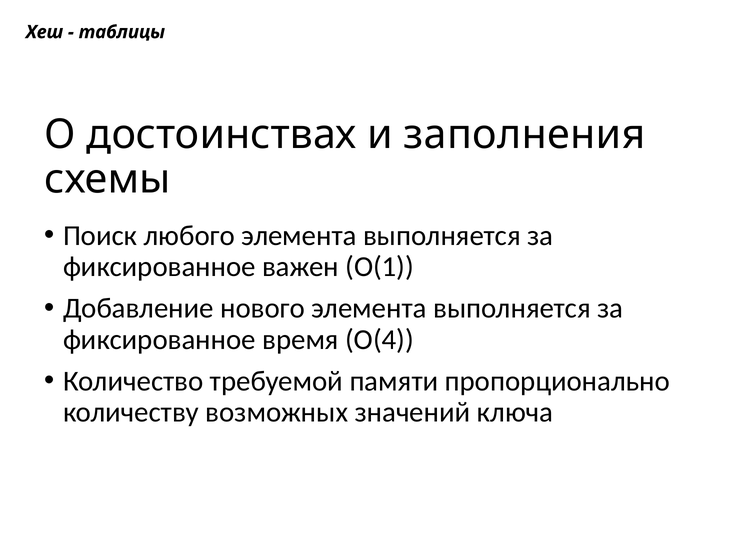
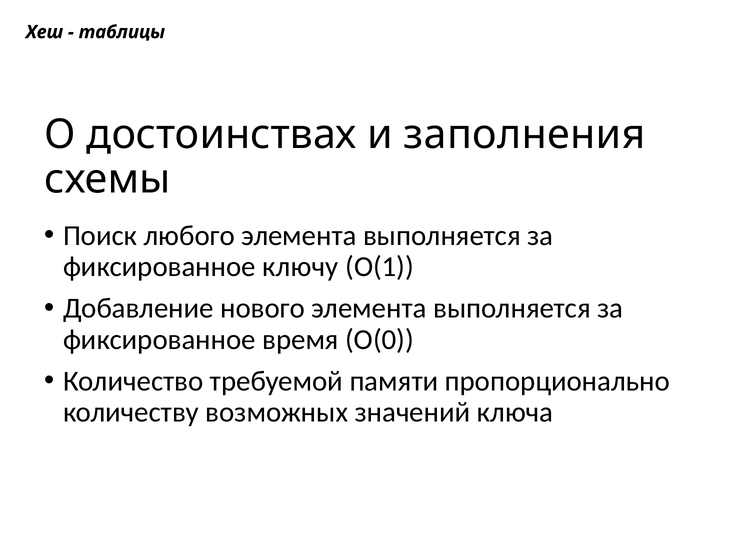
важен: важен -> ключу
O(4: O(4 -> O(0
